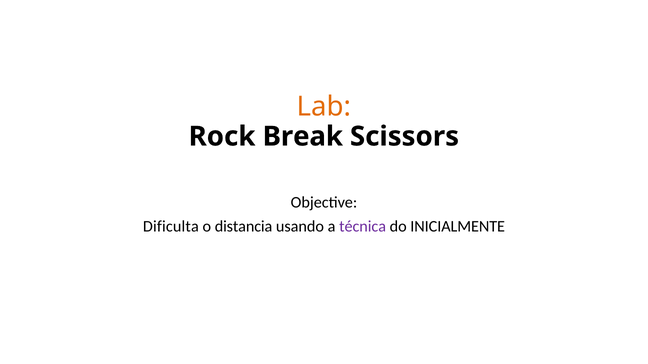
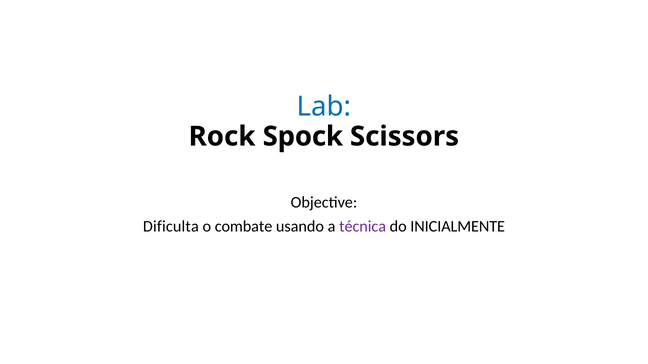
Lab colour: orange -> blue
Break: Break -> Spock
distancia: distancia -> combate
